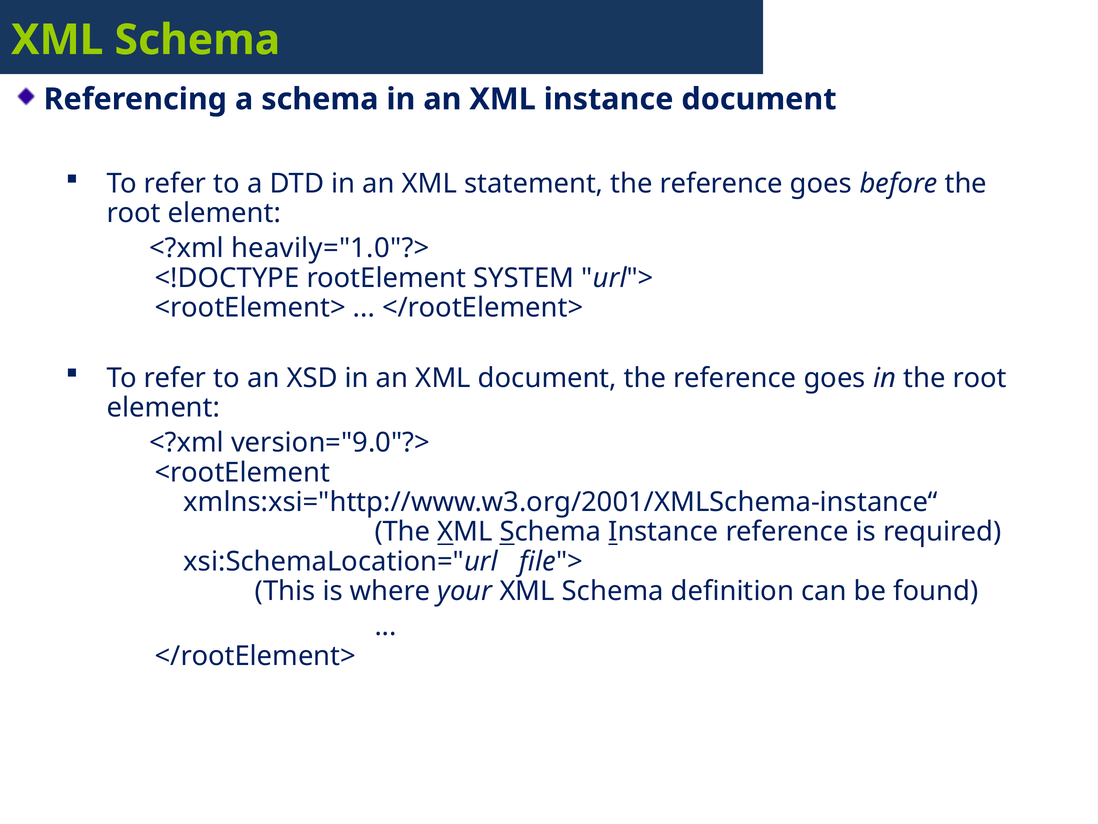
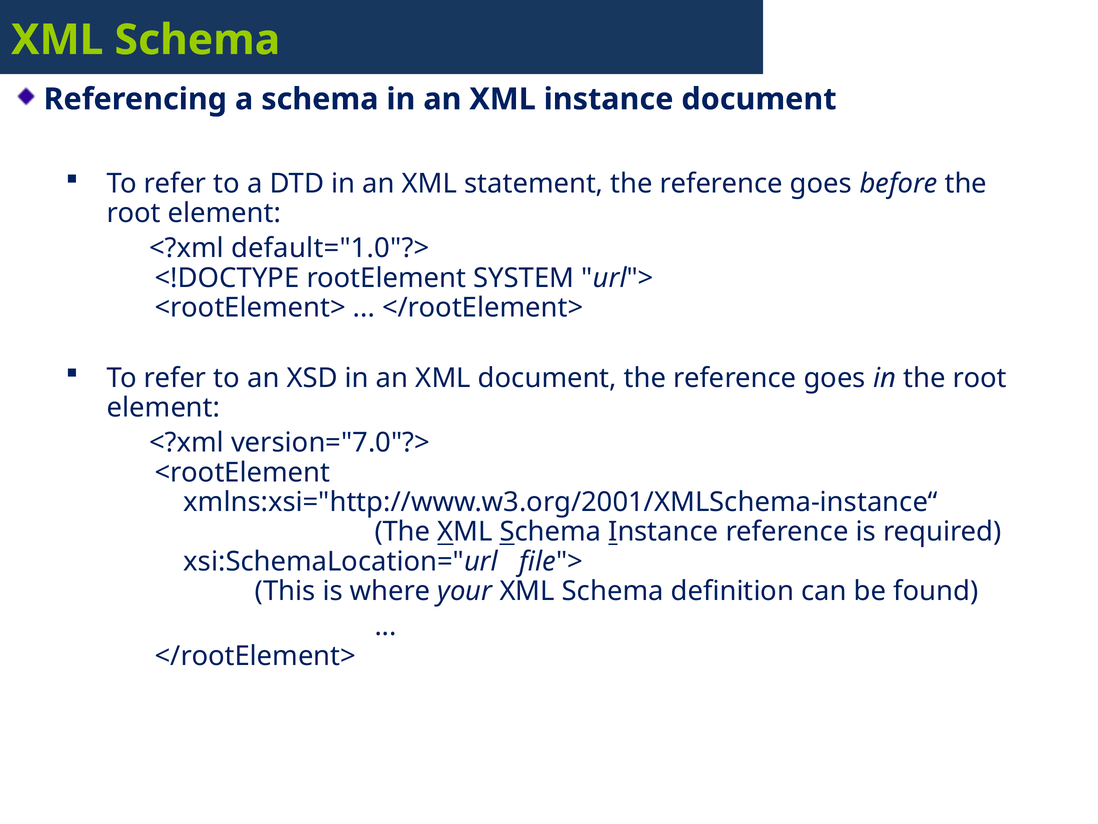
heavily="1.0"?>: heavily="1.0"?> -> default="1.0"?>
version="9.0"?>: version="9.0"?> -> version="7.0"?>
